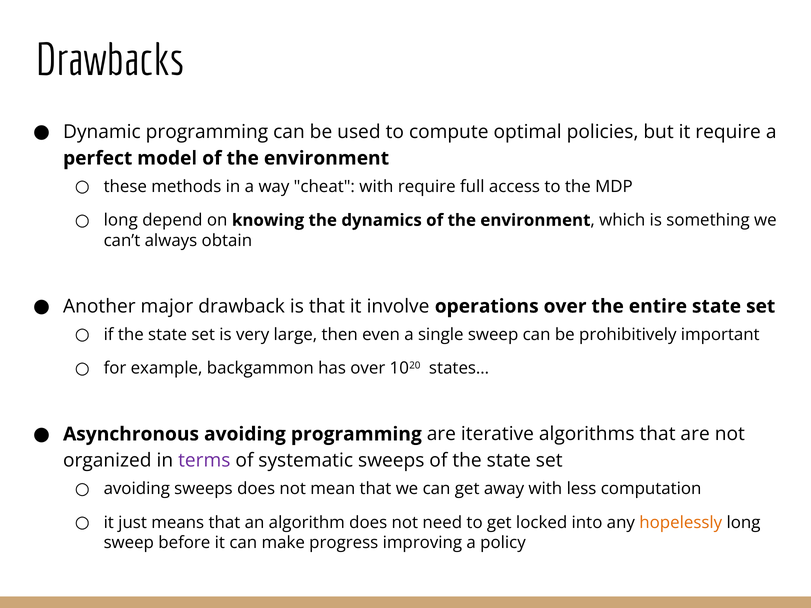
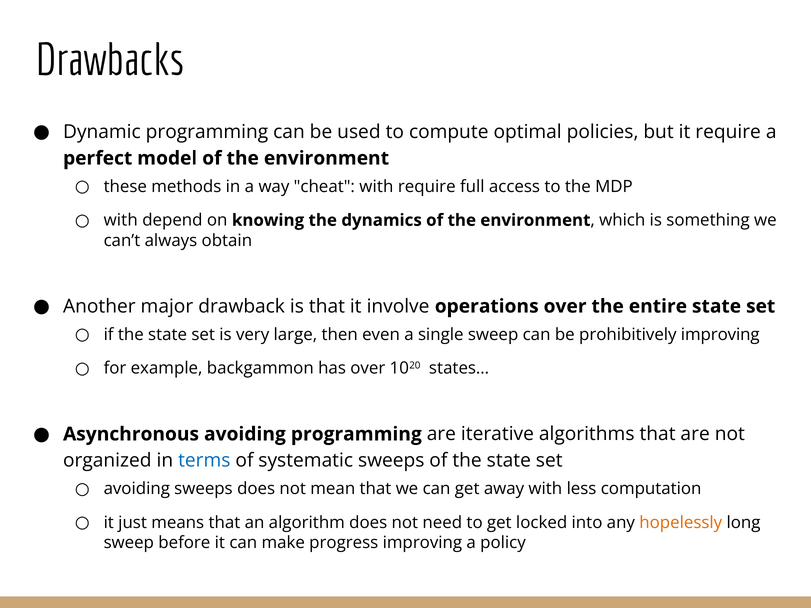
long at (121, 220): long -> with
prohibitively important: important -> improving
terms colour: purple -> blue
